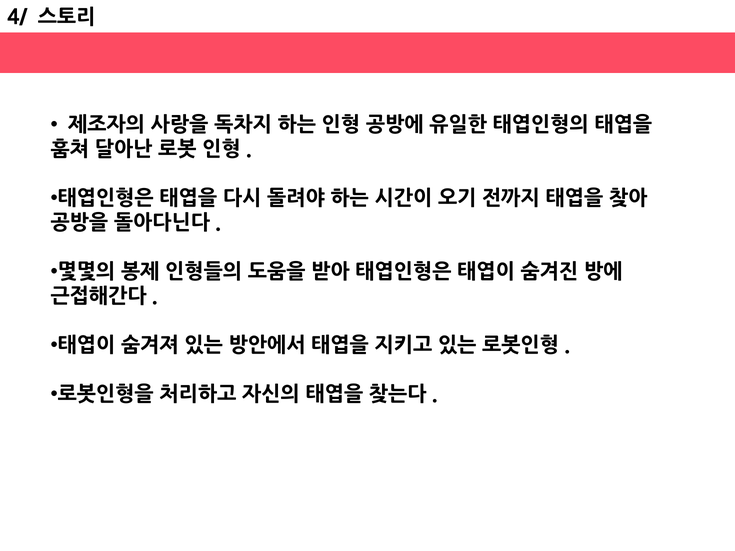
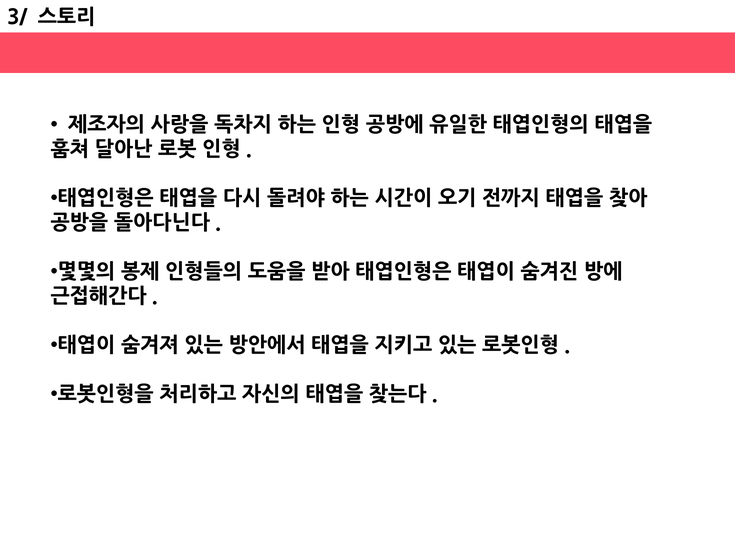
4/: 4/ -> 3/
